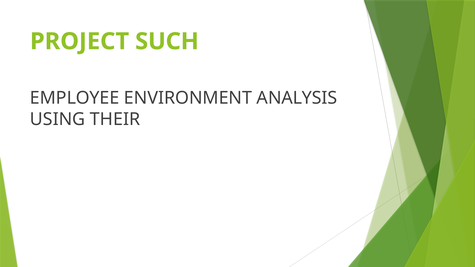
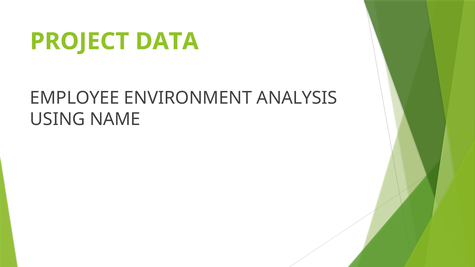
SUCH: SUCH -> DATA
THEIR: THEIR -> NAME
